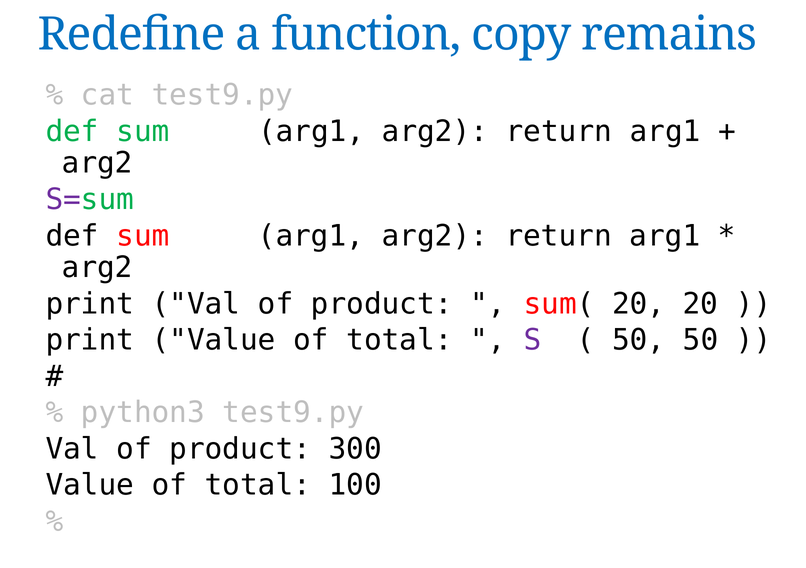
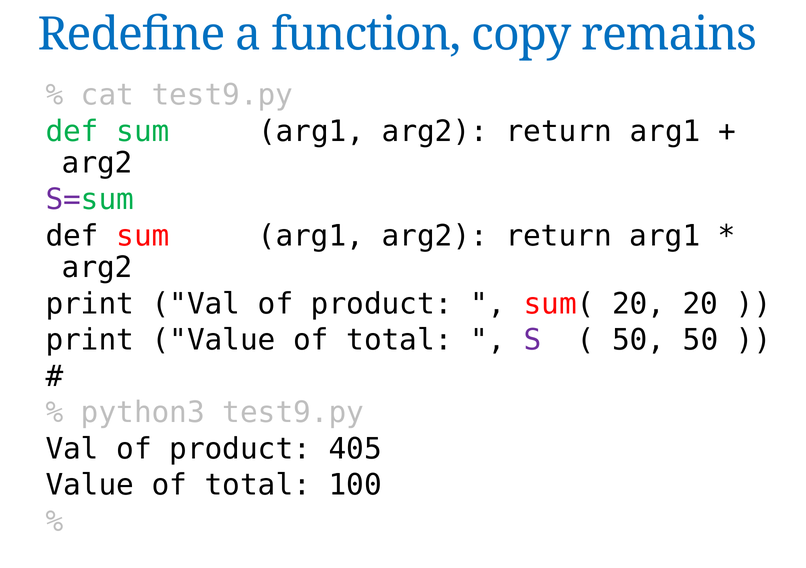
300: 300 -> 405
